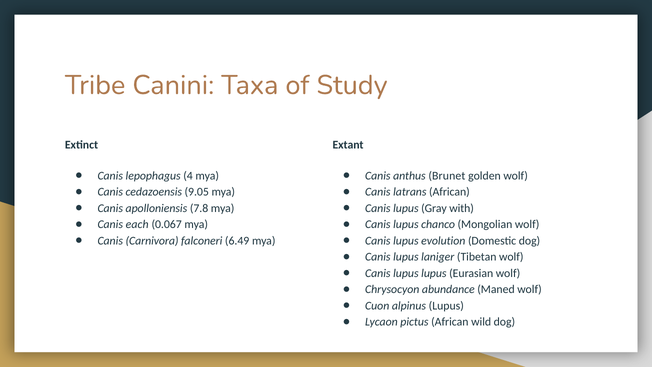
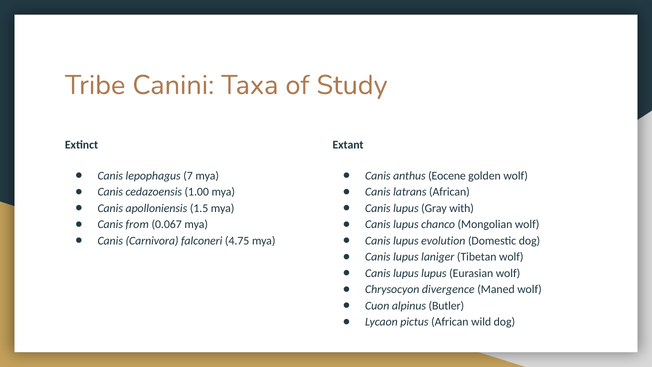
4: 4 -> 7
Brunet: Brunet -> Eocene
9.05: 9.05 -> 1.00
7.8: 7.8 -> 1.5
each: each -> from
6.49: 6.49 -> 4.75
abundance: abundance -> divergence
alpinus Lupus: Lupus -> Butler
